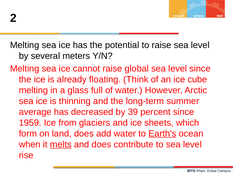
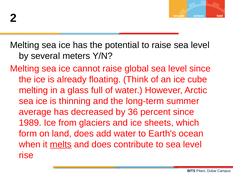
39: 39 -> 36
1959: 1959 -> 1989
Earth's underline: present -> none
